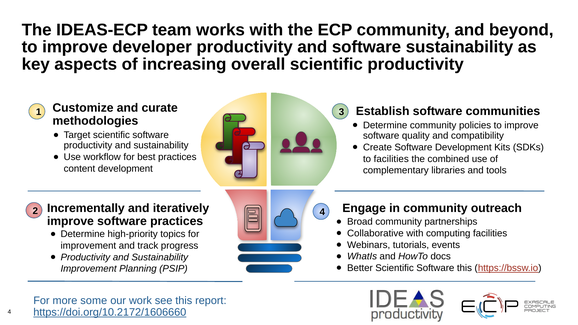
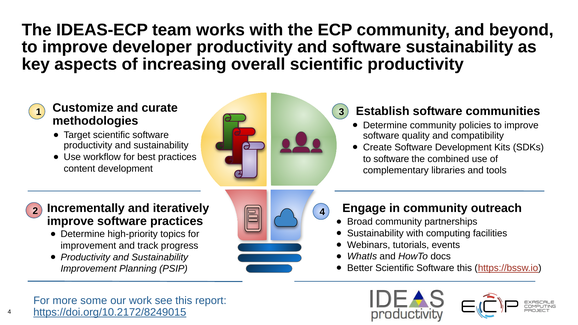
to facilities: facilities -> software
Collaborative at (375, 233): Collaborative -> Sustainability
https://doi.org/10.2172/1606660: https://doi.org/10.2172/1606660 -> https://doi.org/10.2172/8249015
